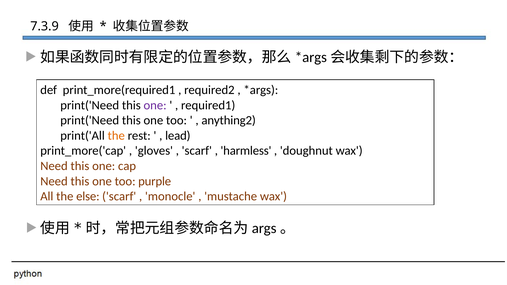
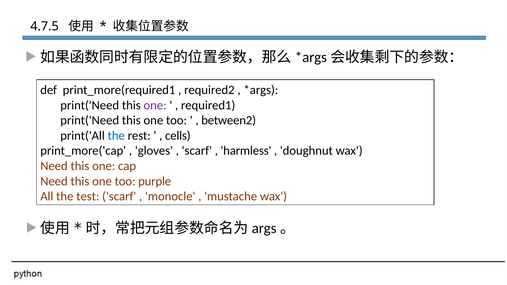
7.3.9: 7.3.9 -> 4.7.5
anything2: anything2 -> between2
the at (116, 136) colour: orange -> blue
lead: lead -> cells
else: else -> test
